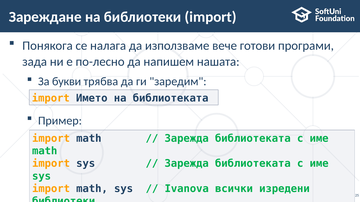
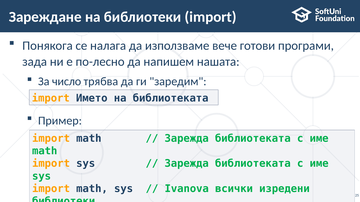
букви: букви -> число
